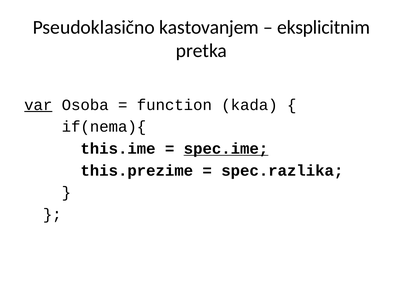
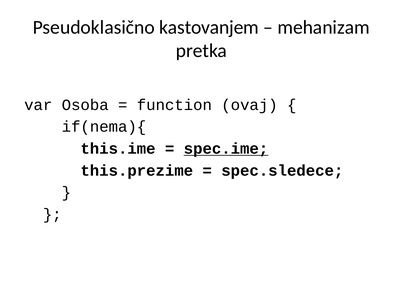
eksplicitnim: eksplicitnim -> mehanizam
var underline: present -> none
kada: kada -> ovaj
spec.razlika: spec.razlika -> spec.sledece
